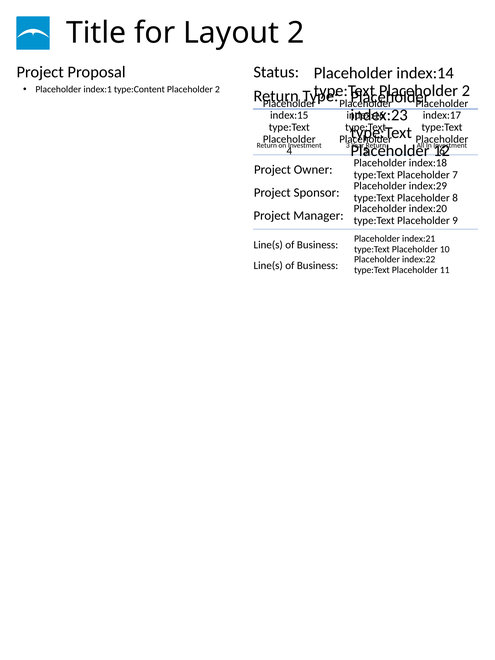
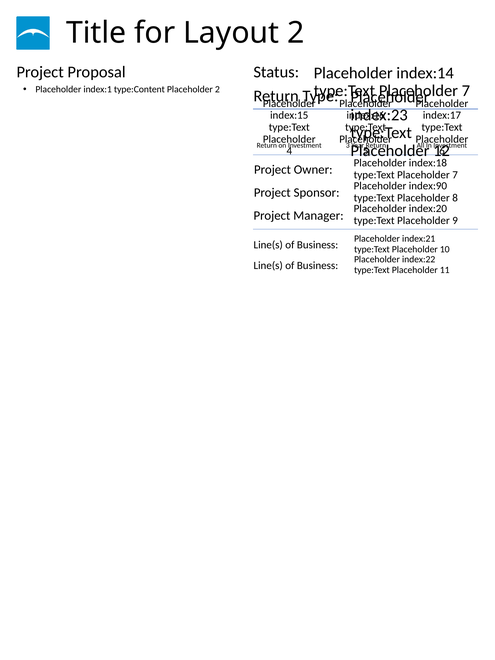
2 at (466, 91): 2 -> 7
index:29: index:29 -> index:90
